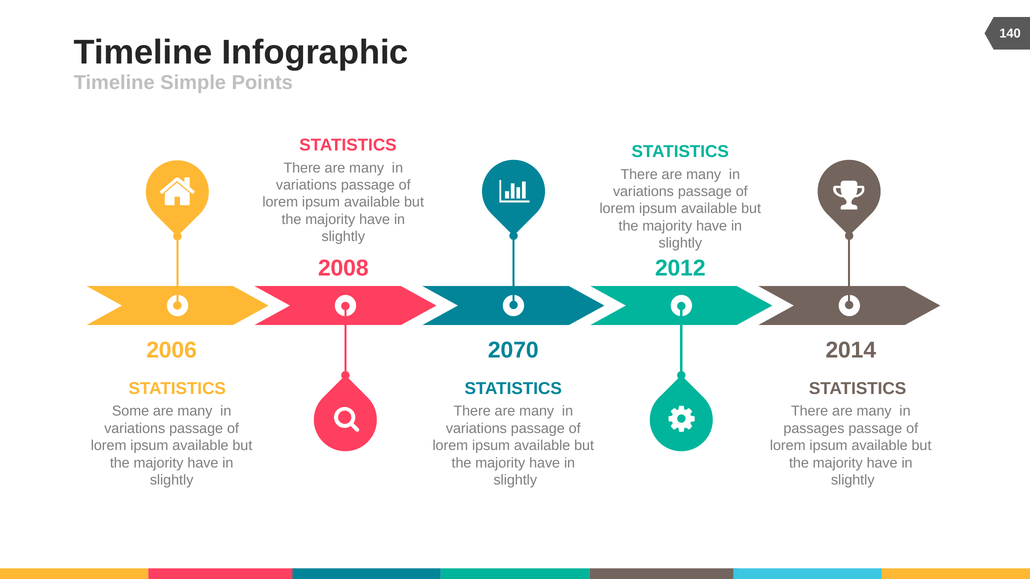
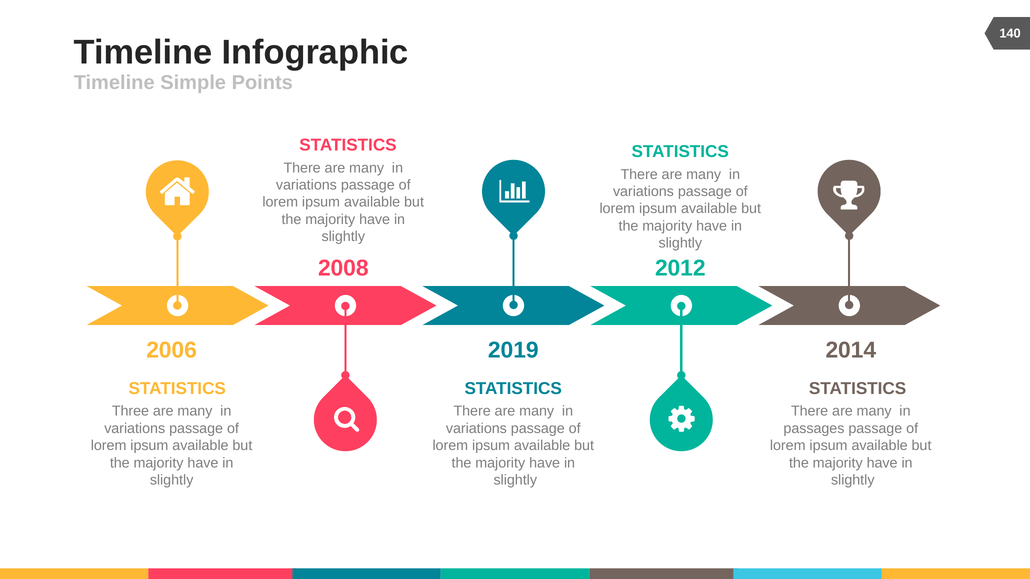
2070: 2070 -> 2019
Some: Some -> Three
